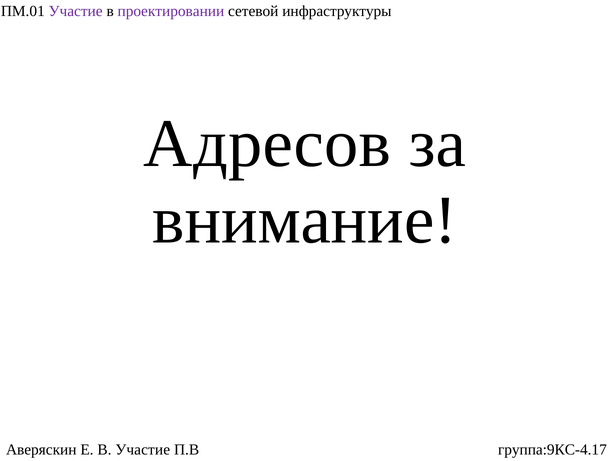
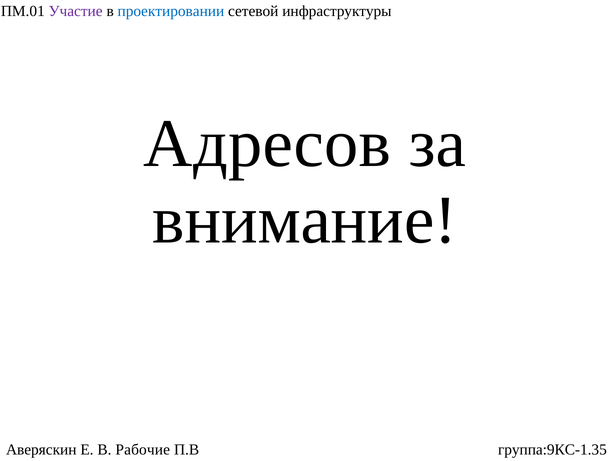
проектировании colour: purple -> blue
В Участие: Участие -> Рабочие
группа:9КС-4.17: группа:9КС-4.17 -> группа:9КС-1.35
